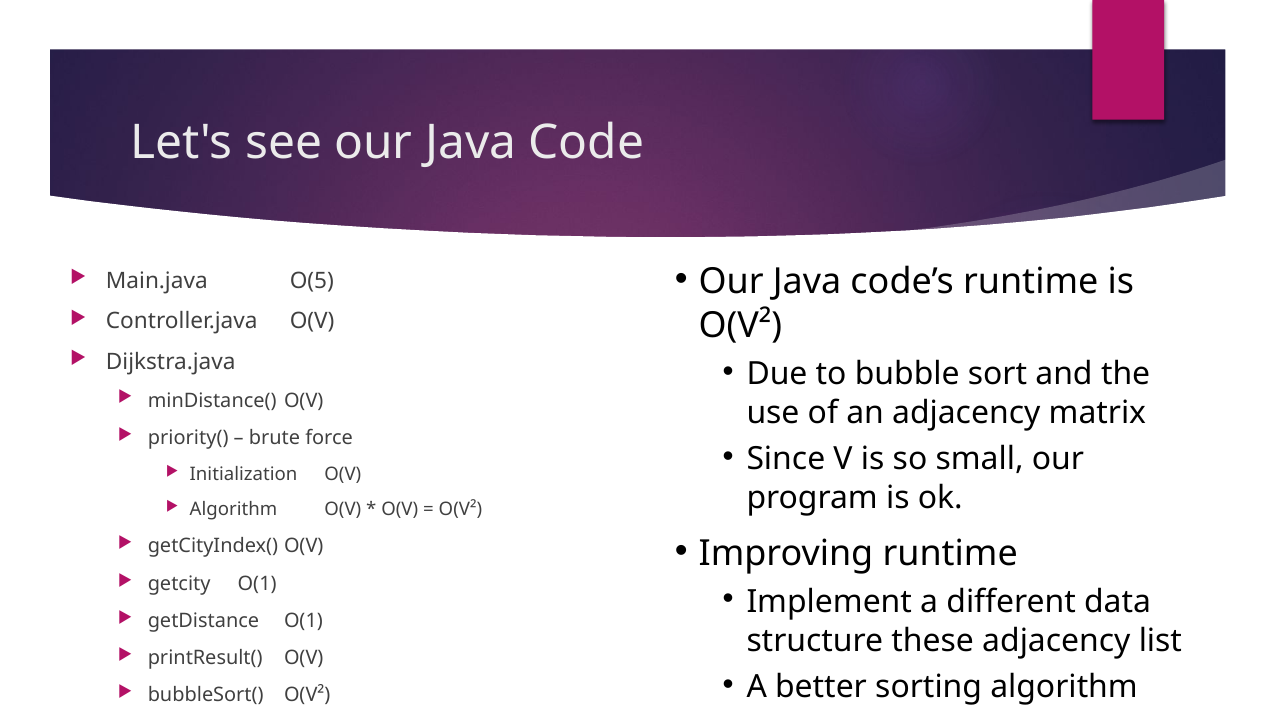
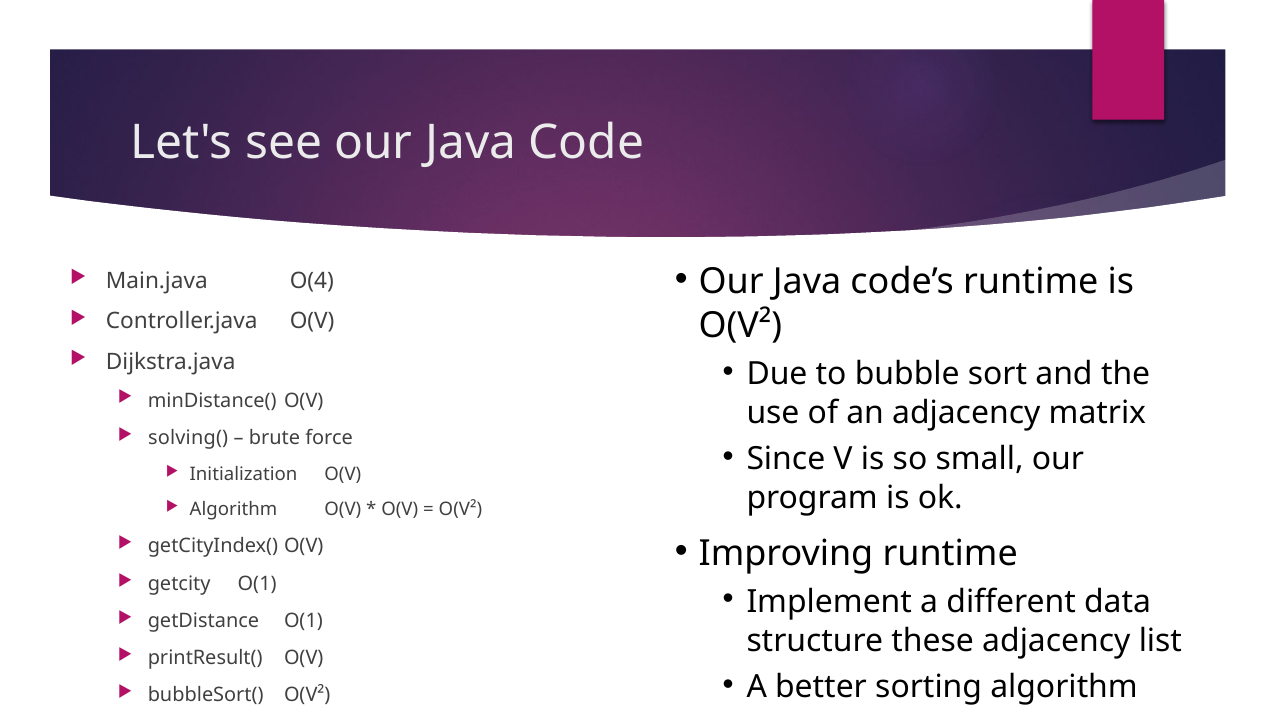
O(5: O(5 -> O(4
priority(: priority( -> solving(
